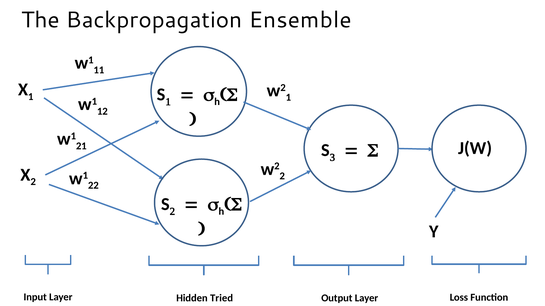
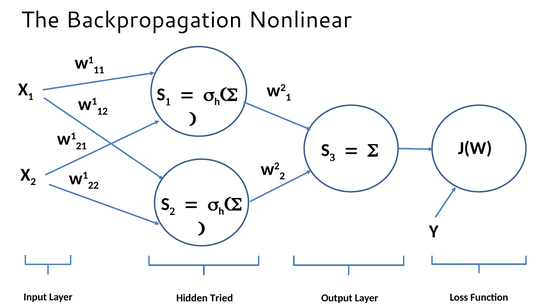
Ensemble: Ensemble -> Nonlinear
